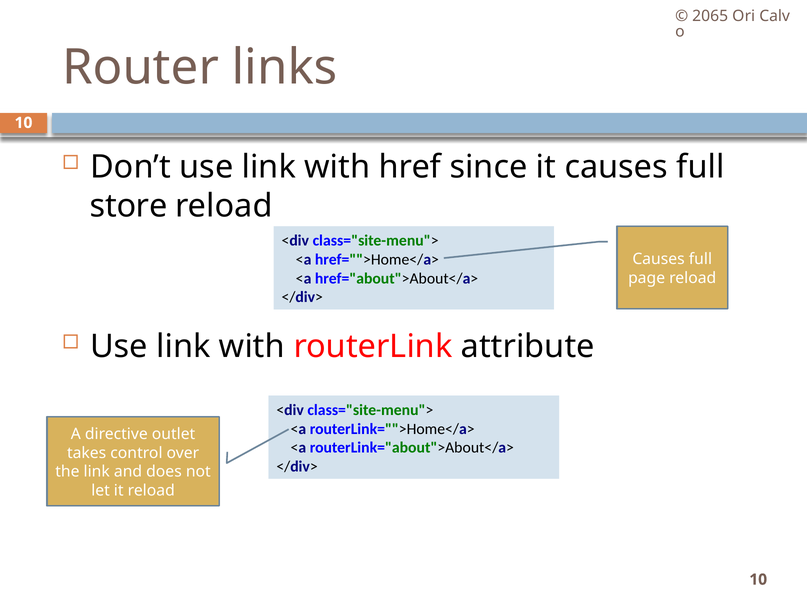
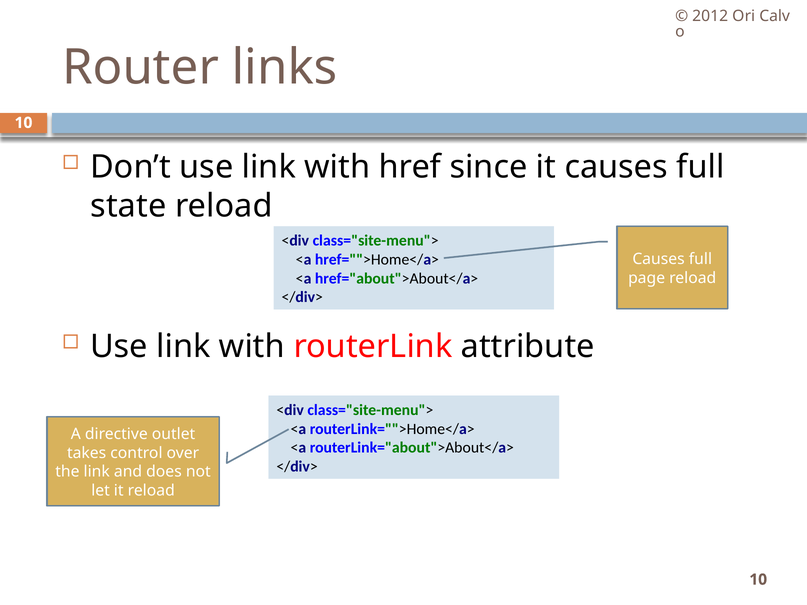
2065: 2065 -> 2012
store: store -> state
